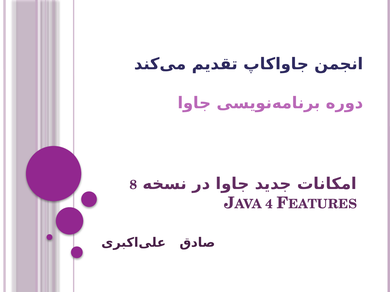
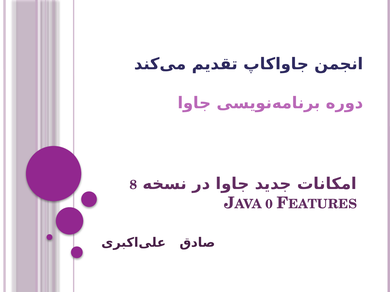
4: 4 -> 0
